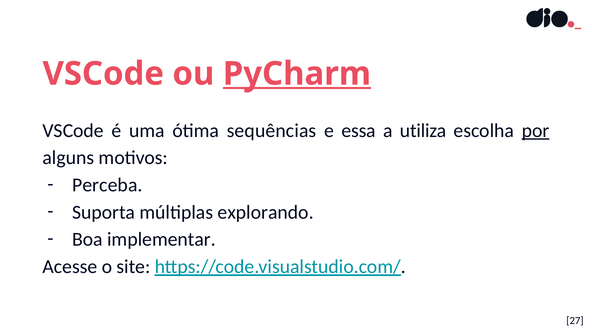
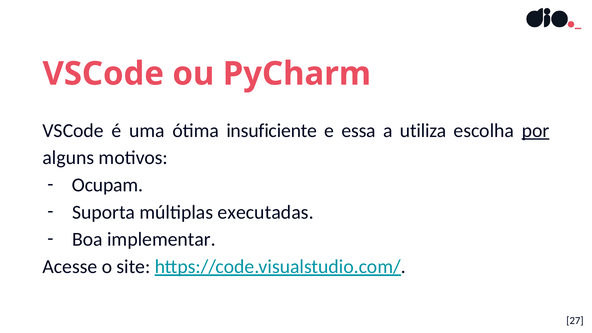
PyCharm underline: present -> none
sequências: sequências -> insuficiente
Perceba: Perceba -> Ocupam
explorando: explorando -> executadas
